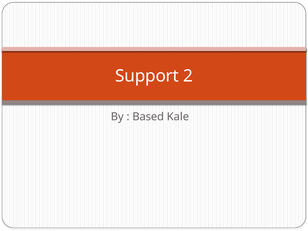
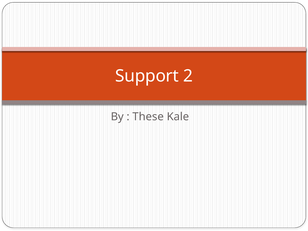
Based: Based -> These
